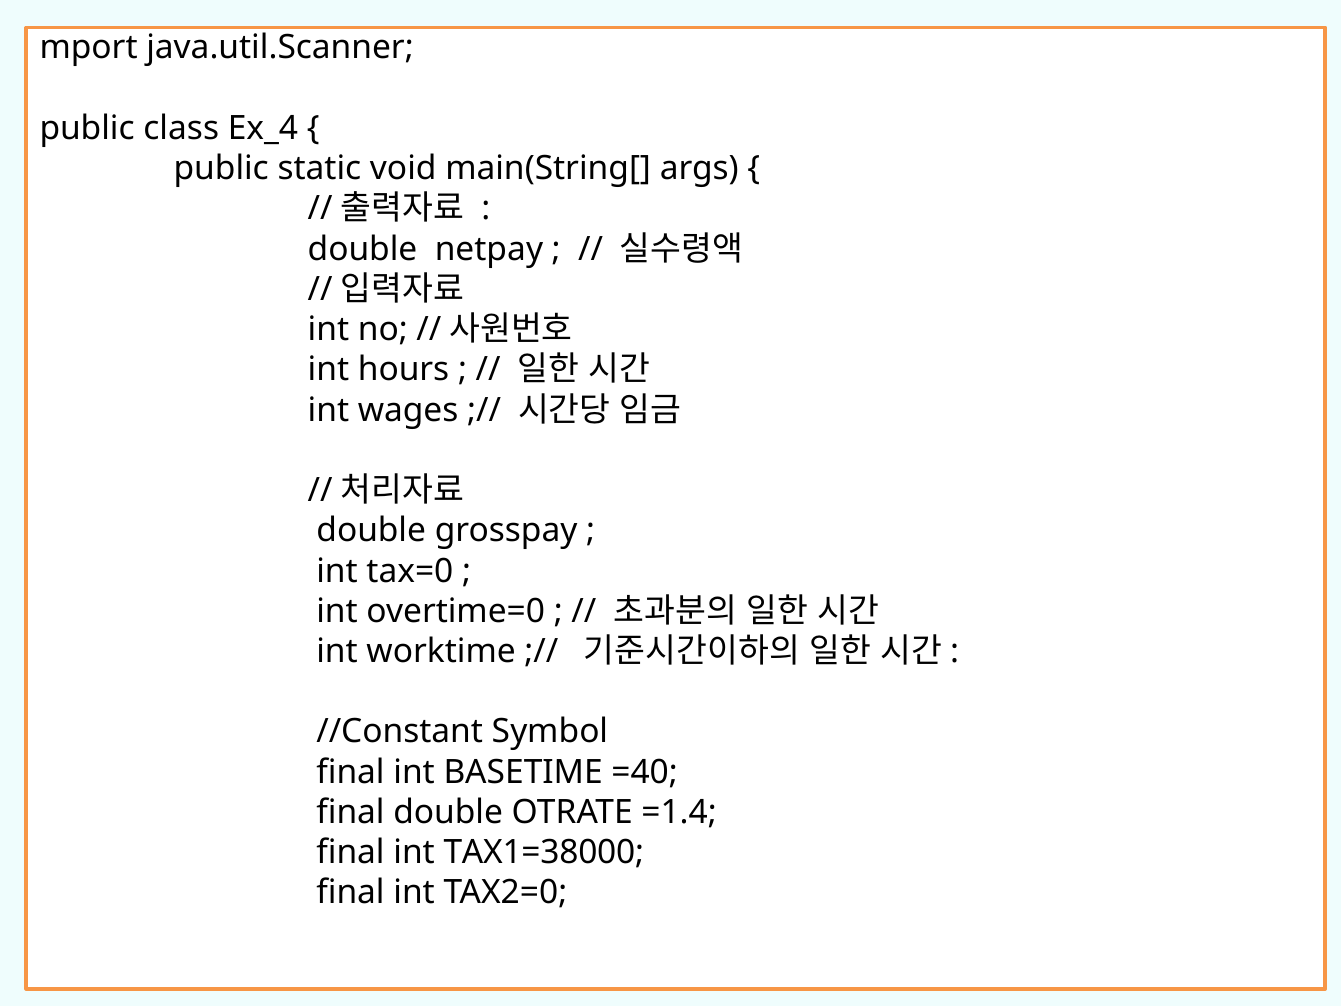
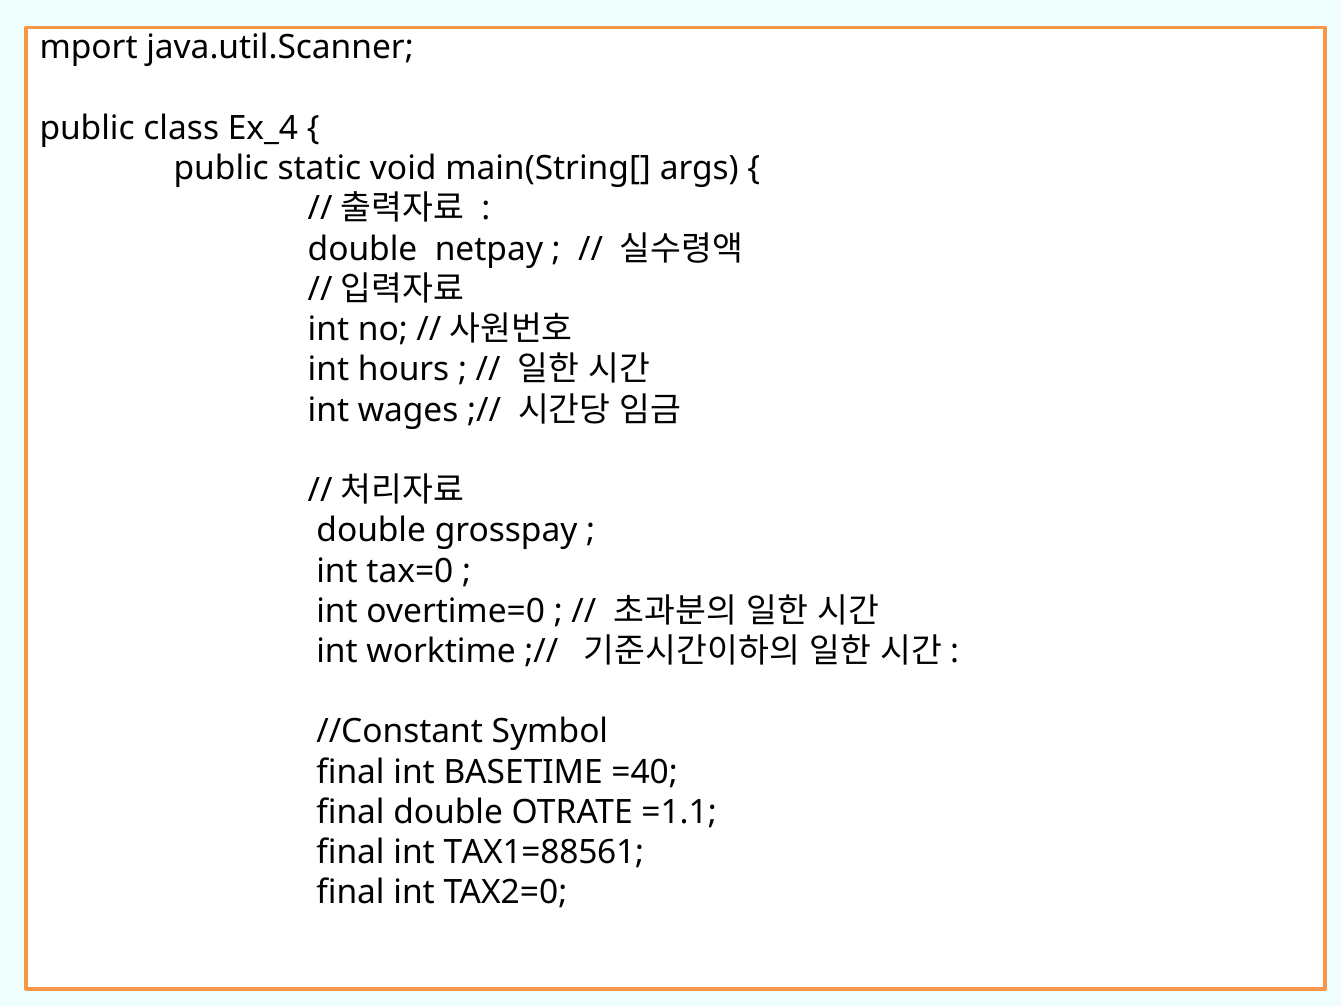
=1.4: =1.4 -> =1.1
TAX1=38000: TAX1=38000 -> TAX1=88561
